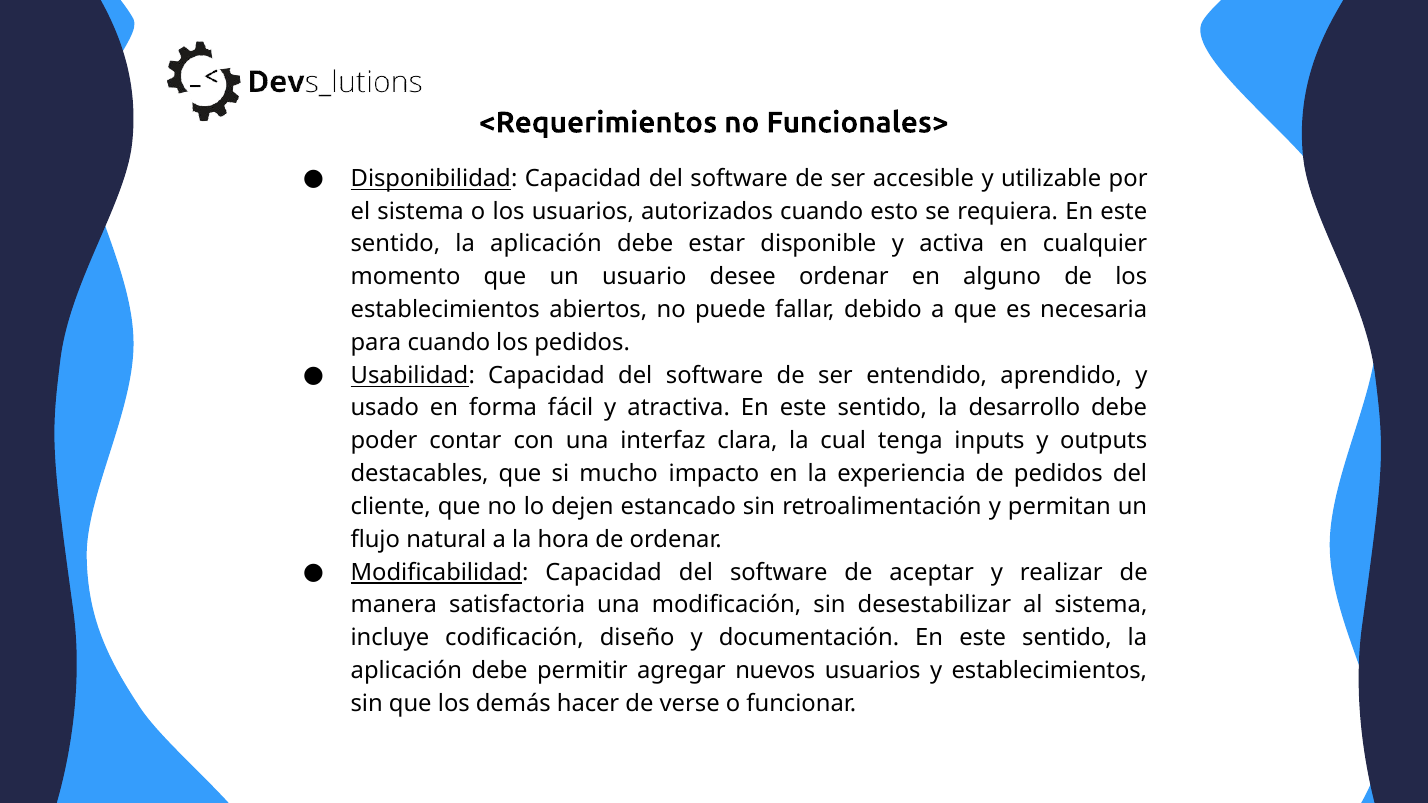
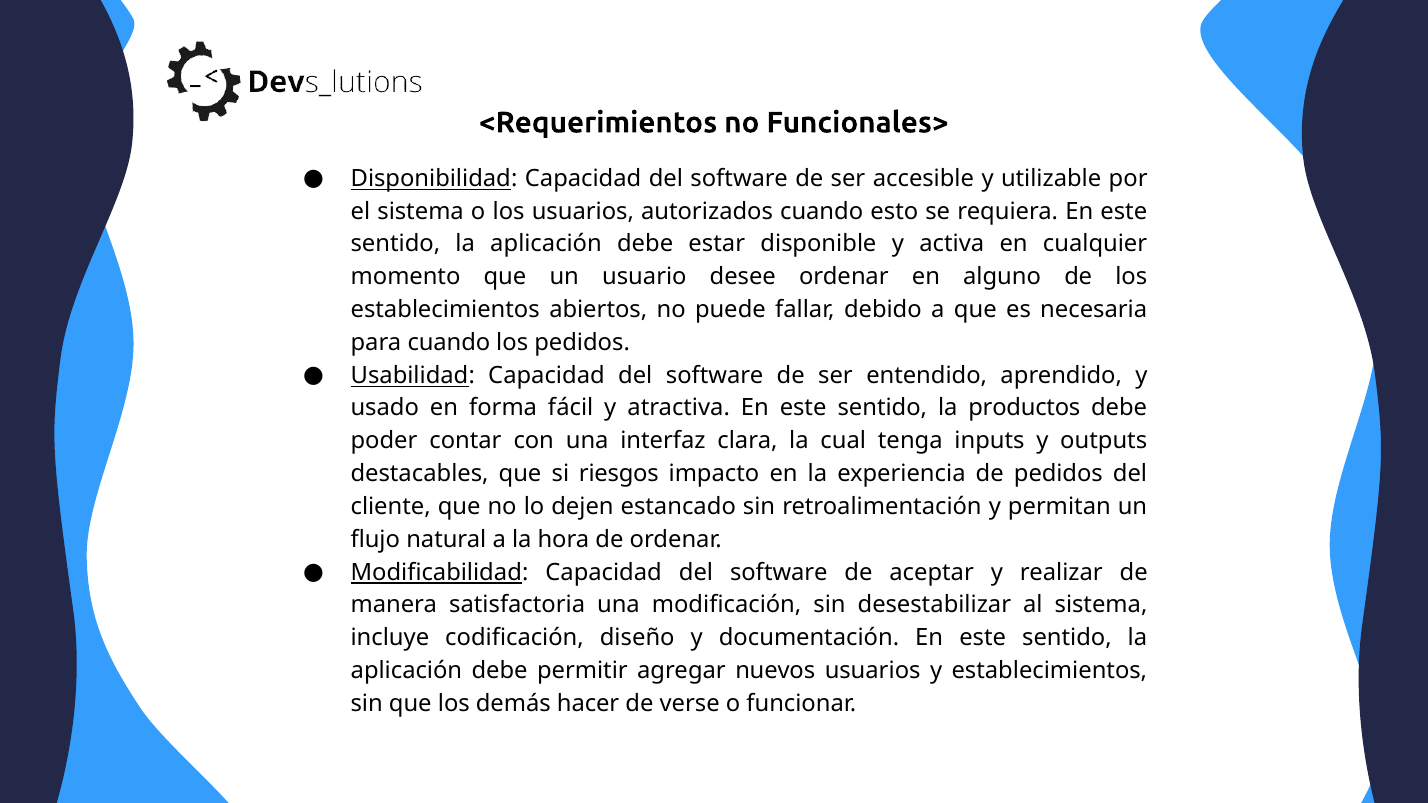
desarrollo: desarrollo -> productos
mucho: mucho -> riesgos
